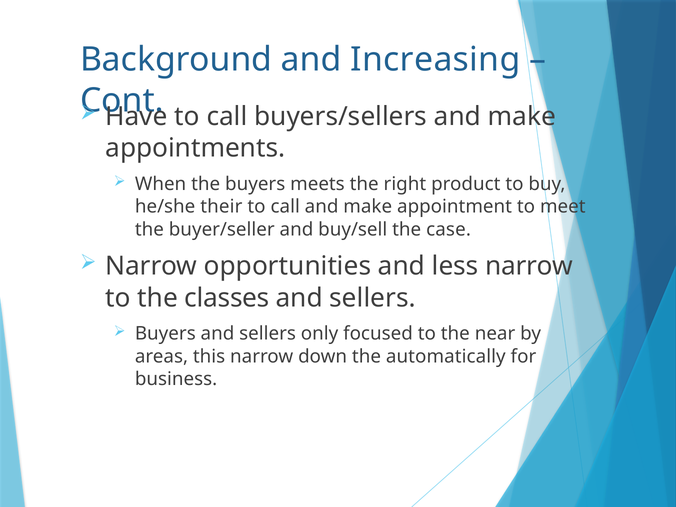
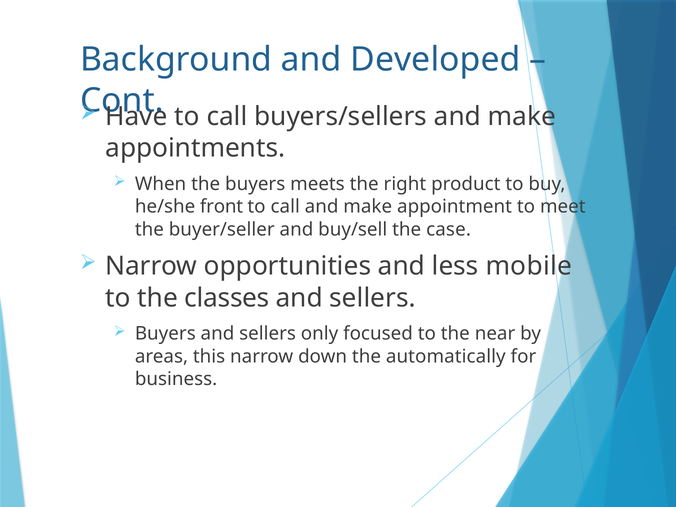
Increasing: Increasing -> Developed
their: their -> front
less narrow: narrow -> mobile
